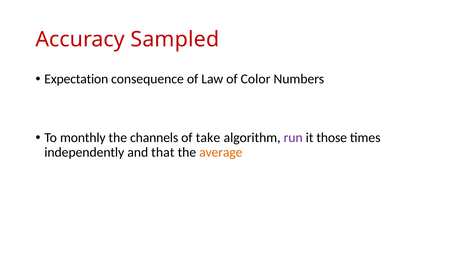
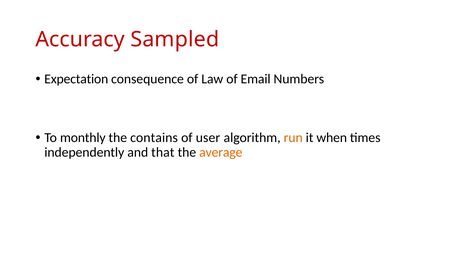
Color: Color -> Email
channels: channels -> contains
take: take -> user
run colour: purple -> orange
those: those -> when
